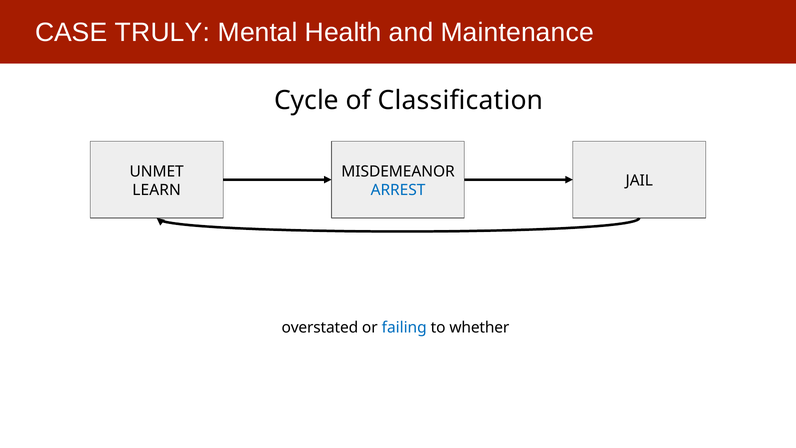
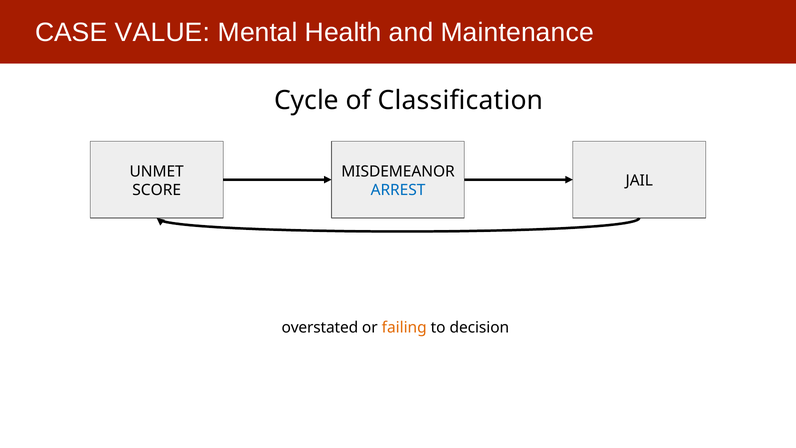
TRULY: TRULY -> VALUE
LEARN: LEARN -> SCORE
failing colour: blue -> orange
whether: whether -> decision
